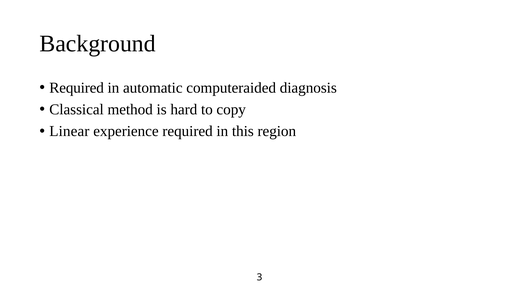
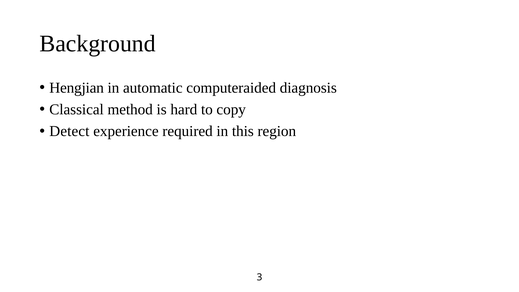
Required at (77, 88): Required -> Hengjian
Linear: Linear -> Detect
